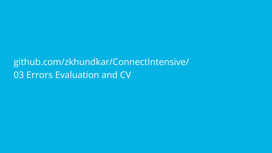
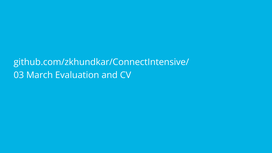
Errors: Errors -> March
